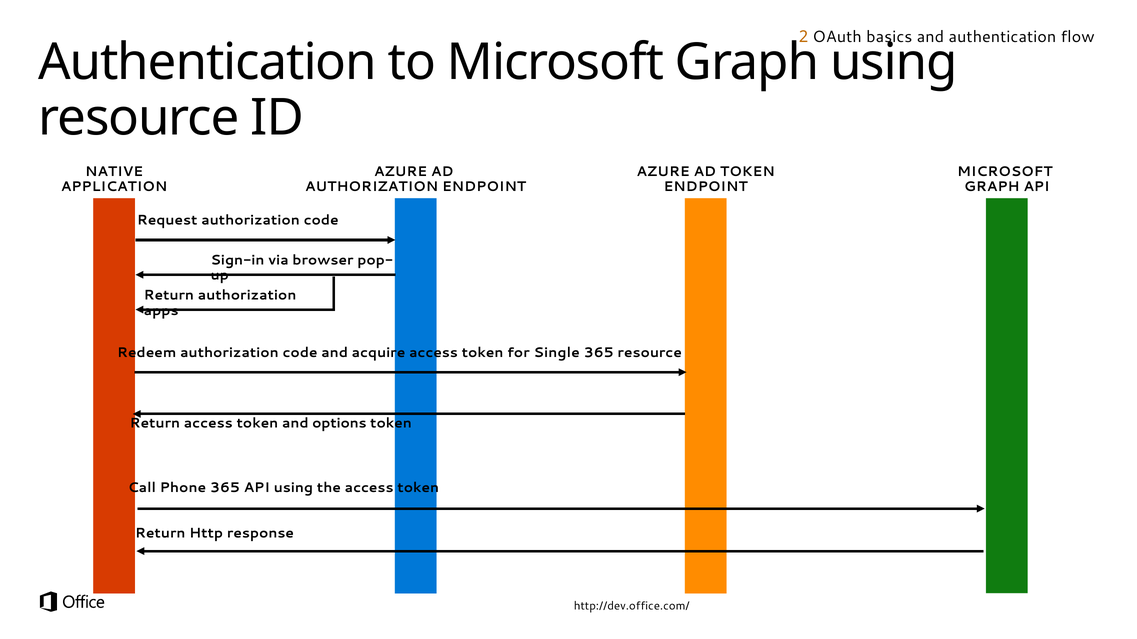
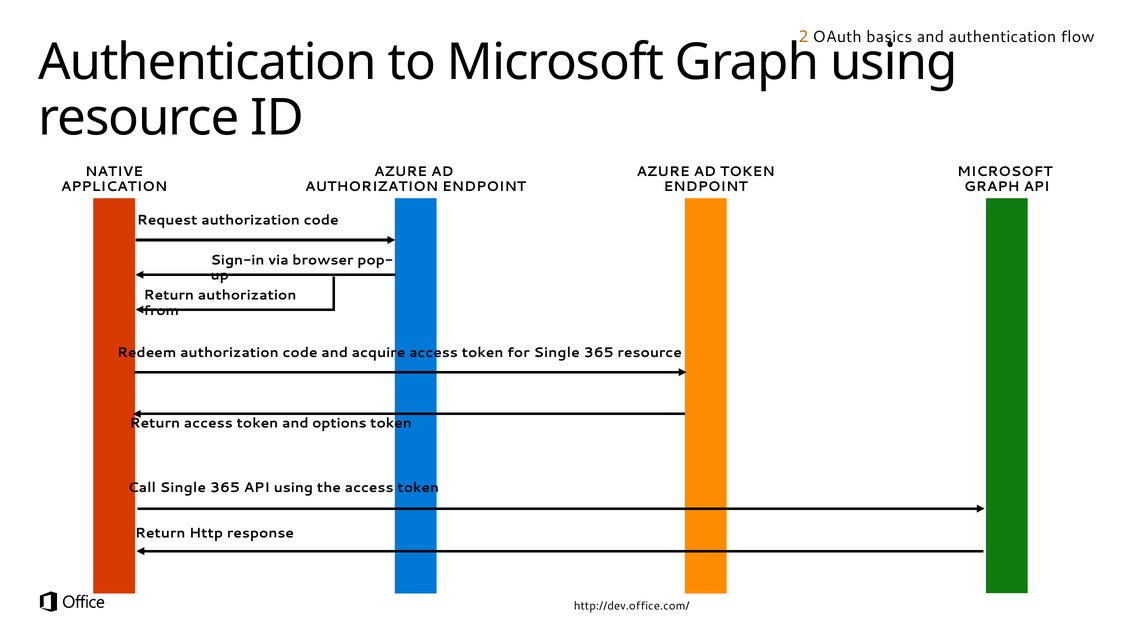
apps: apps -> from
Call Phone: Phone -> Single
